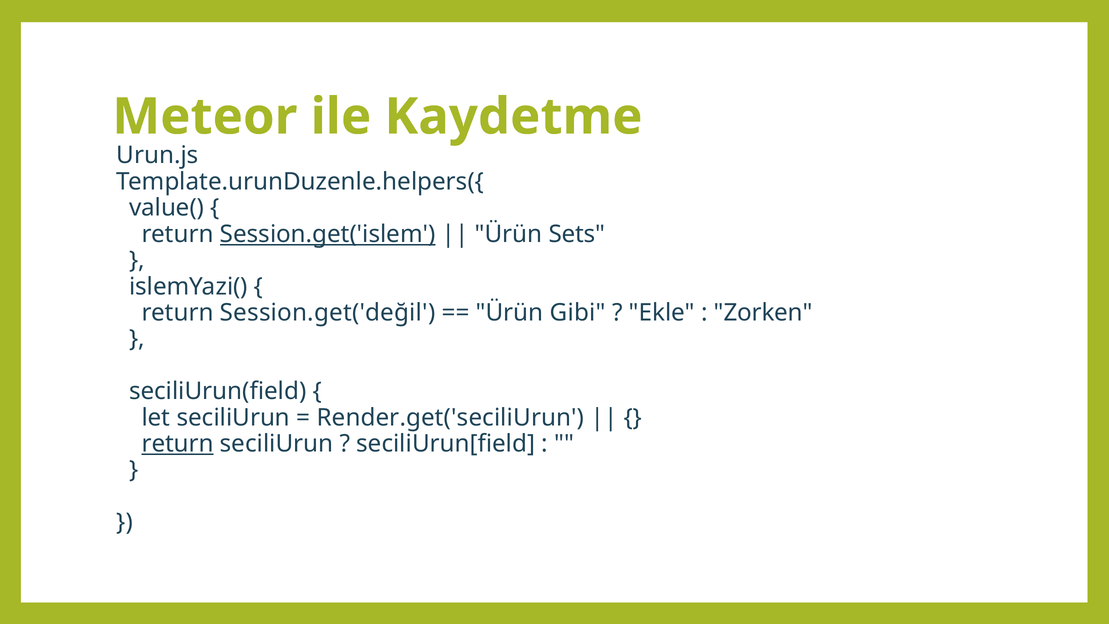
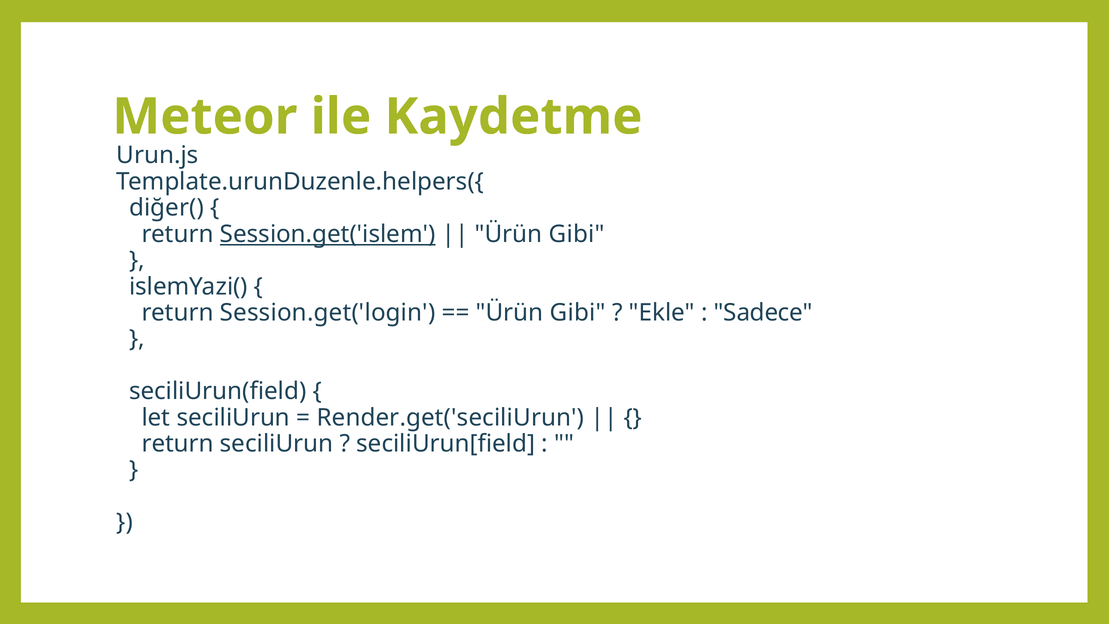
value(: value( -> diğer(
Sets at (577, 234): Sets -> Gibi
Session.get('değil: Session.get('değil -> Session.get('login
Zorken: Zorken -> Sadece
return at (178, 444) underline: present -> none
